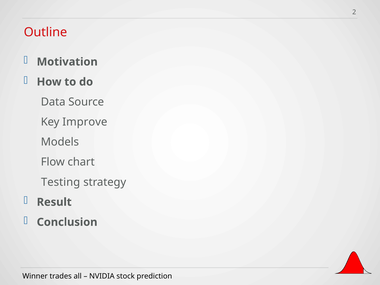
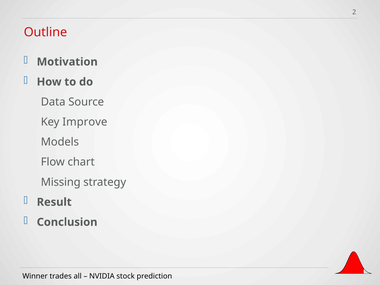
Testing: Testing -> Missing
